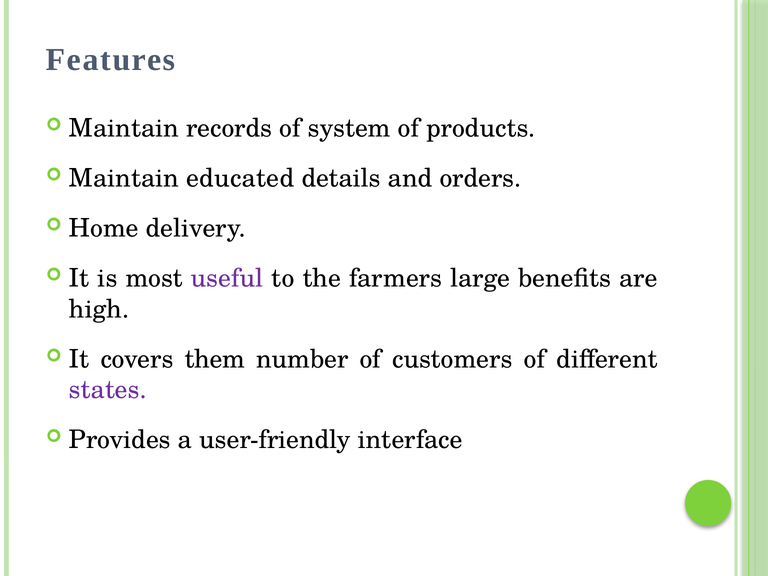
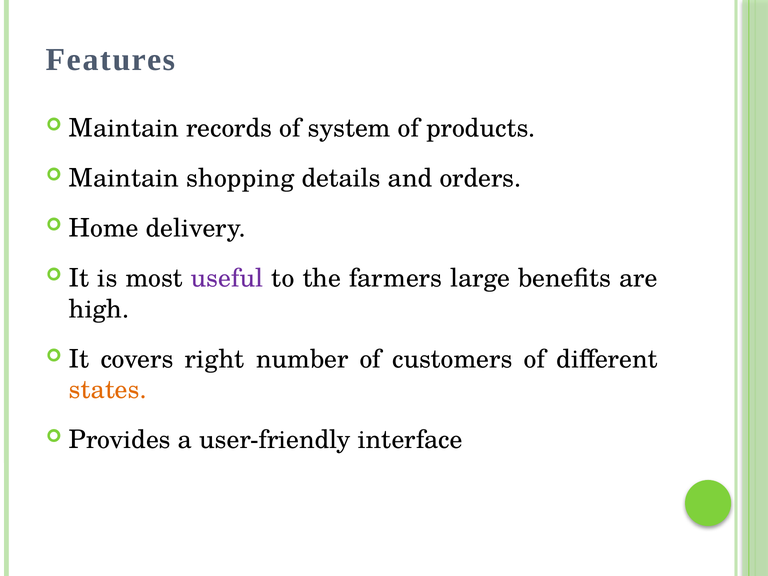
educated: educated -> shopping
them: them -> right
states colour: purple -> orange
